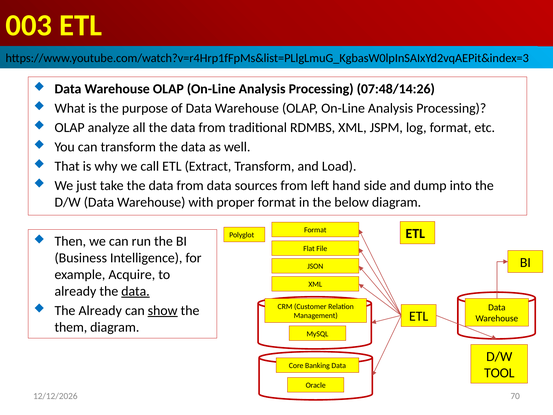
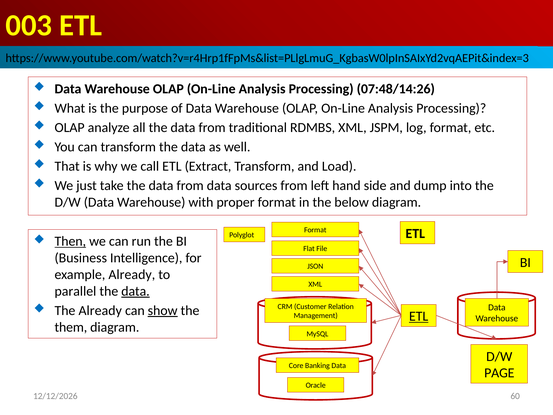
Then underline: none -> present
example Acquire: Acquire -> Already
already at (75, 291): already -> parallel
ETL at (419, 316) underline: none -> present
TOOL: TOOL -> PAGE
70: 70 -> 60
